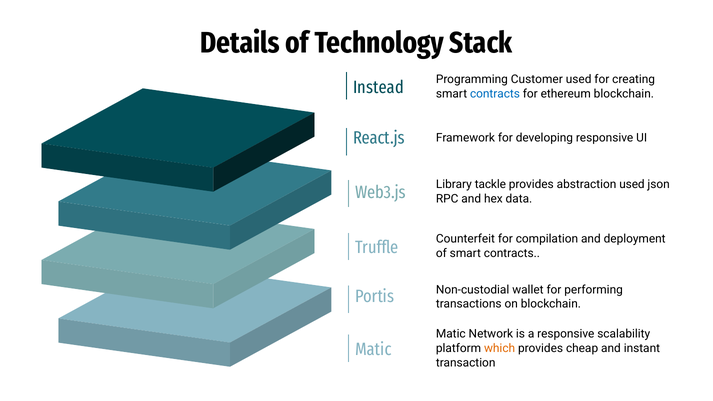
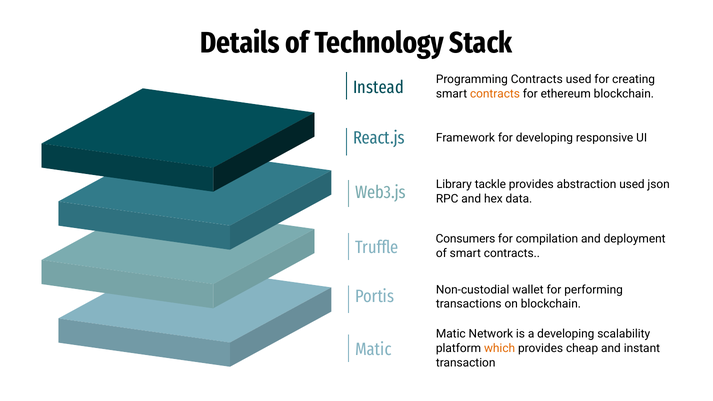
Programming Customer: Customer -> Contracts
contracts at (495, 94) colour: blue -> orange
Counterfeit: Counterfeit -> Consumers
a responsive: responsive -> developing
